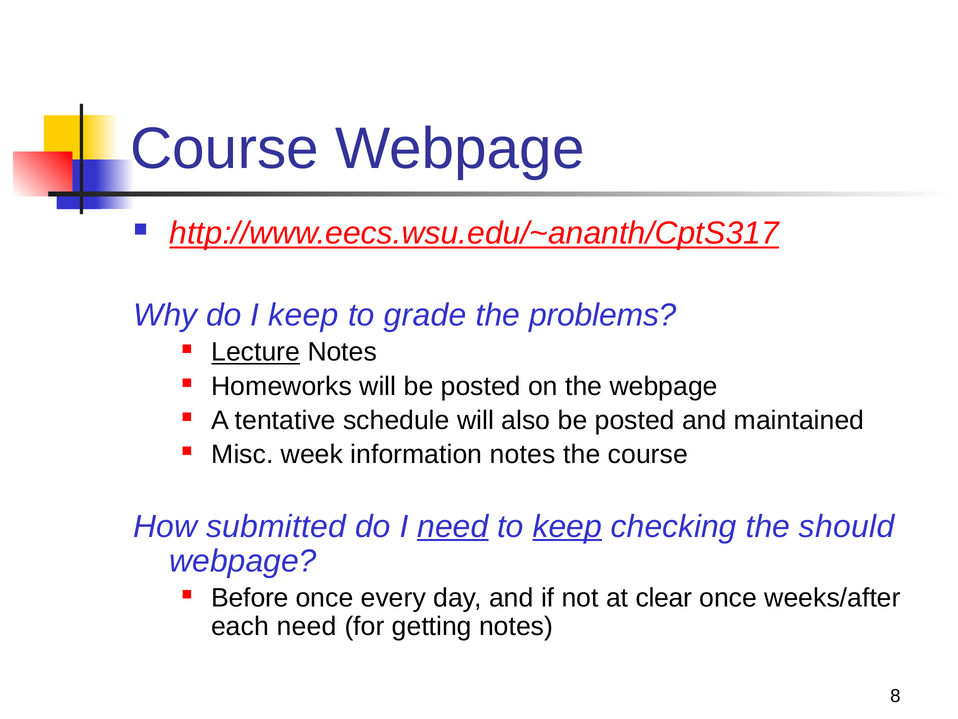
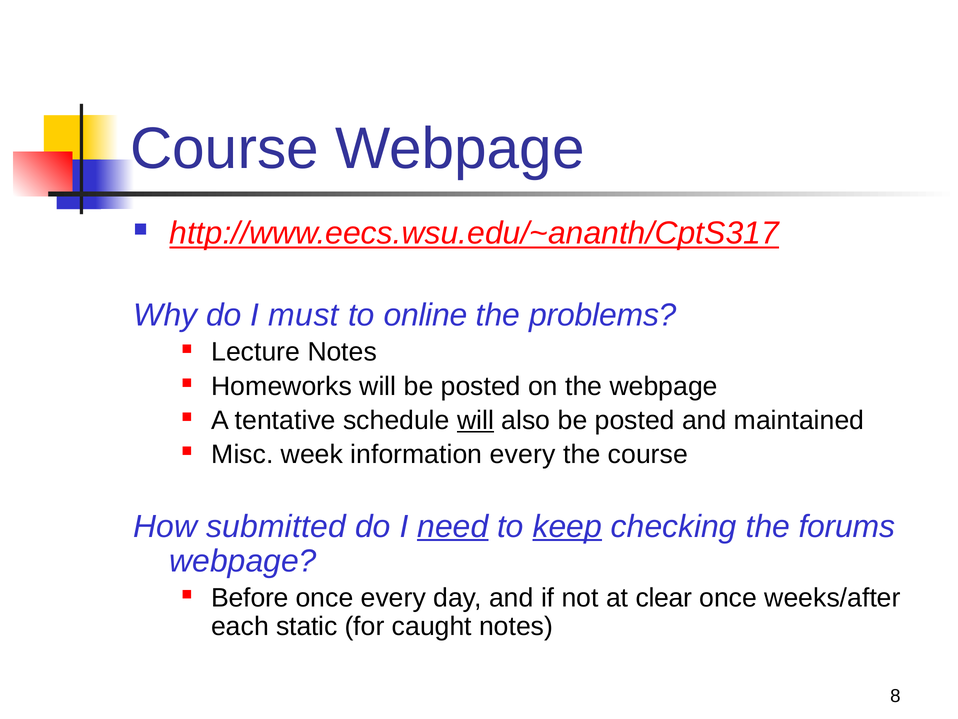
I keep: keep -> must
grade: grade -> online
Lecture underline: present -> none
will at (476, 420) underline: none -> present
information notes: notes -> every
should: should -> forums
each need: need -> static
getting: getting -> caught
